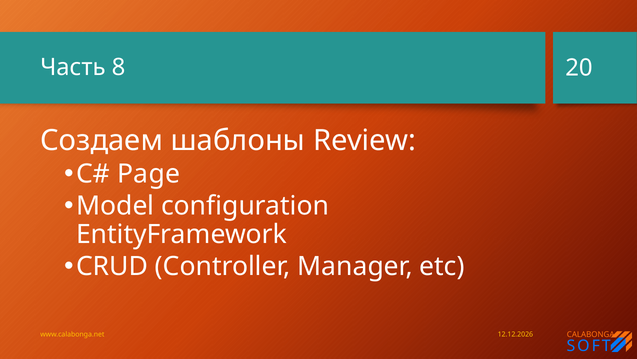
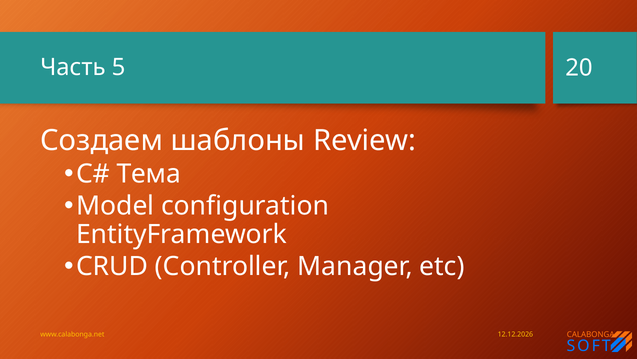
8: 8 -> 5
Page: Page -> Тема
